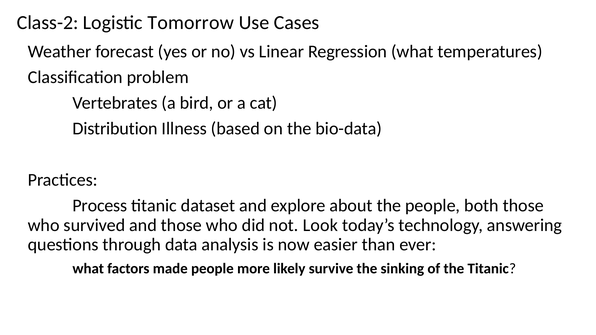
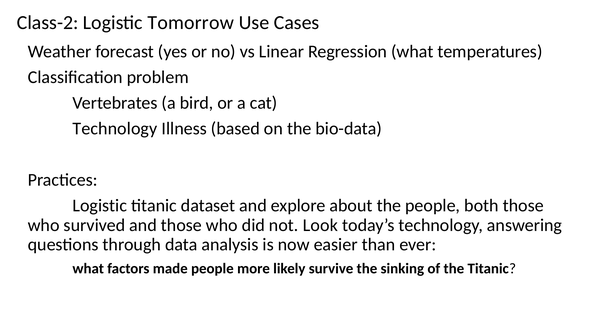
Distribution at (115, 129): Distribution -> Technology
Process at (100, 206): Process -> Logistic
